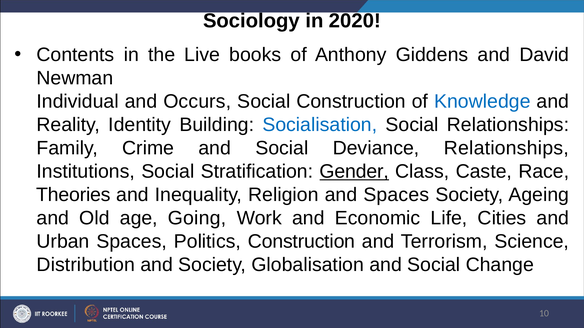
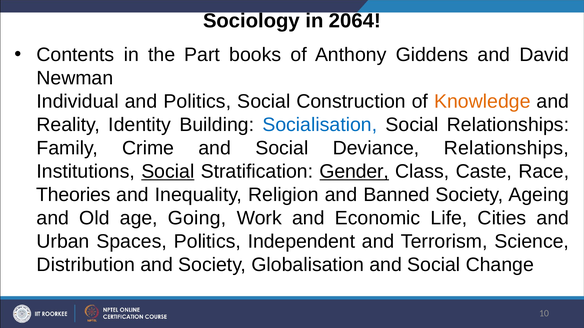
2020: 2020 -> 2064
Live: Live -> Part
and Occurs: Occurs -> Politics
Knowledge colour: blue -> orange
Social at (168, 172) underline: none -> present
and Spaces: Spaces -> Banned
Politics Construction: Construction -> Independent
